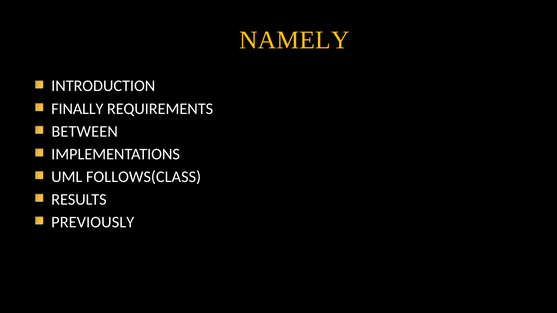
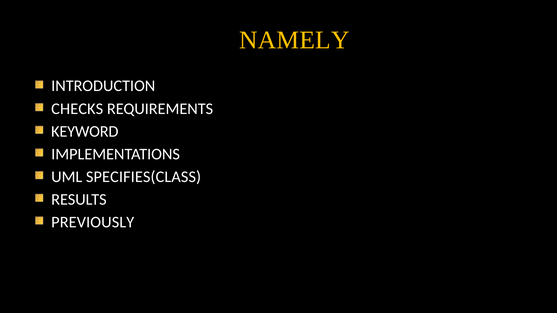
FINALLY: FINALLY -> CHECKS
BETWEEN: BETWEEN -> KEYWORD
FOLLOWS(CLASS: FOLLOWS(CLASS -> SPECIFIES(CLASS
